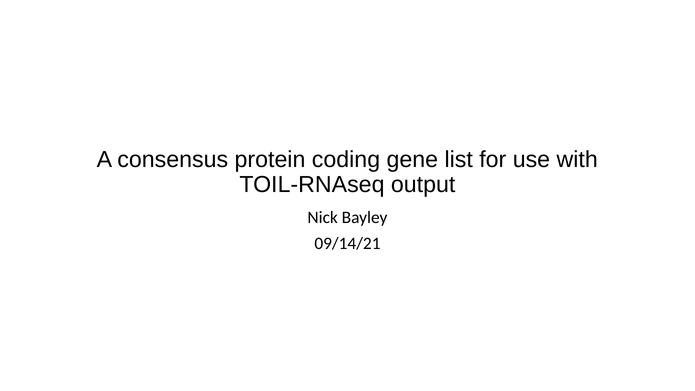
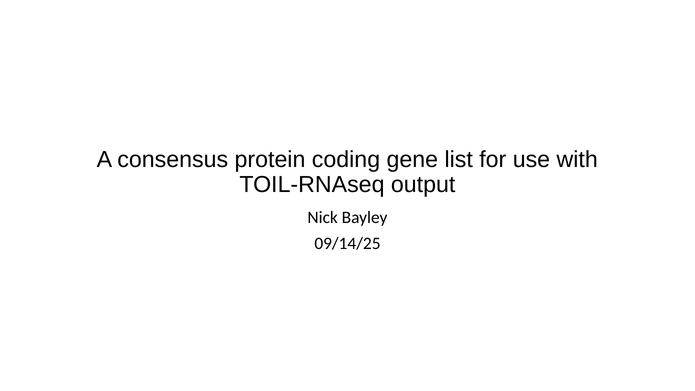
09/14/21: 09/14/21 -> 09/14/25
